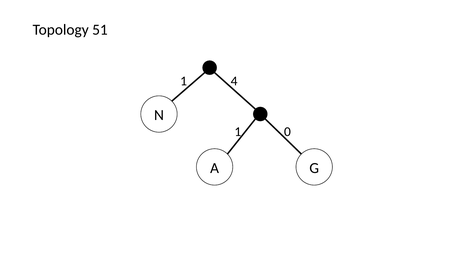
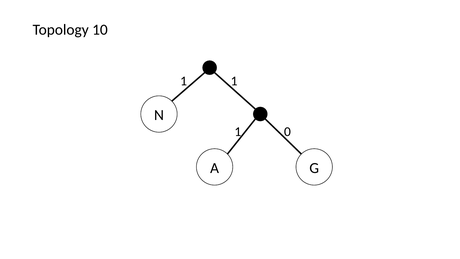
51: 51 -> 10
1 4: 4 -> 1
